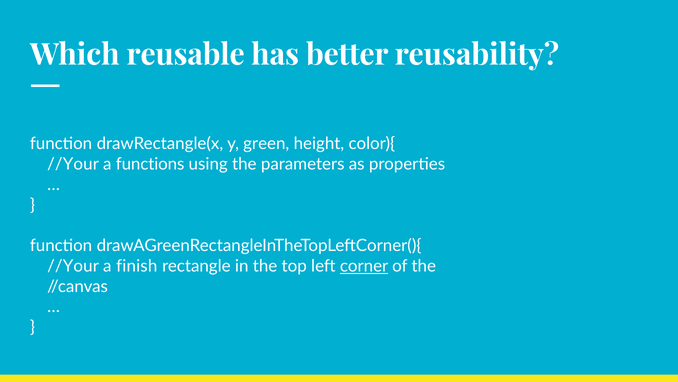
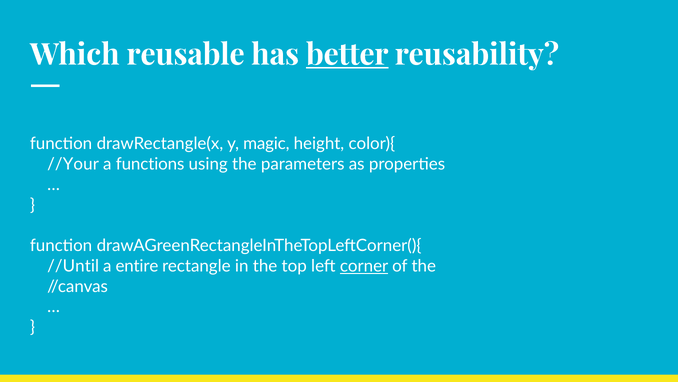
better underline: none -> present
green: green -> magic
//Your at (73, 266): //Your -> //Until
finish: finish -> entire
